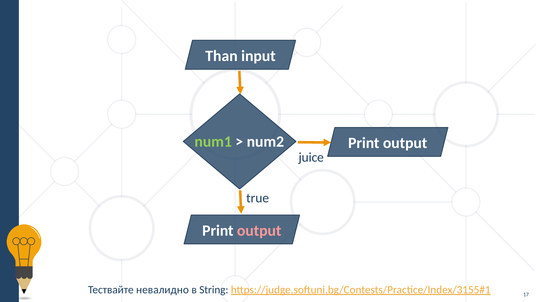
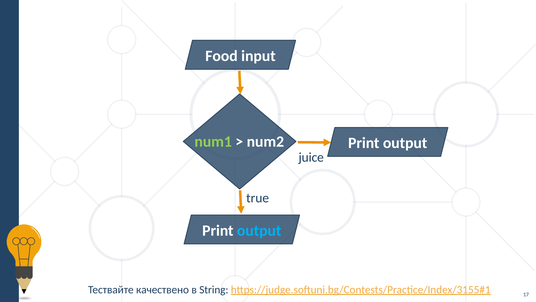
Than: Than -> Food
output at (259, 230) colour: pink -> light blue
невалидно: невалидно -> качествено
